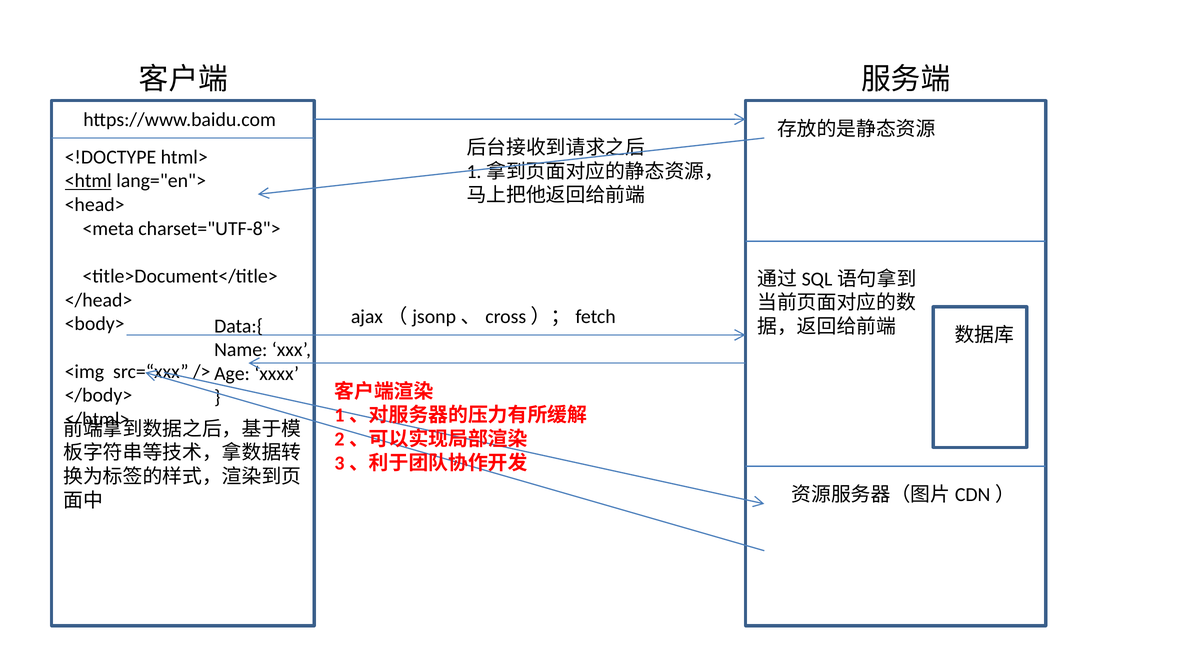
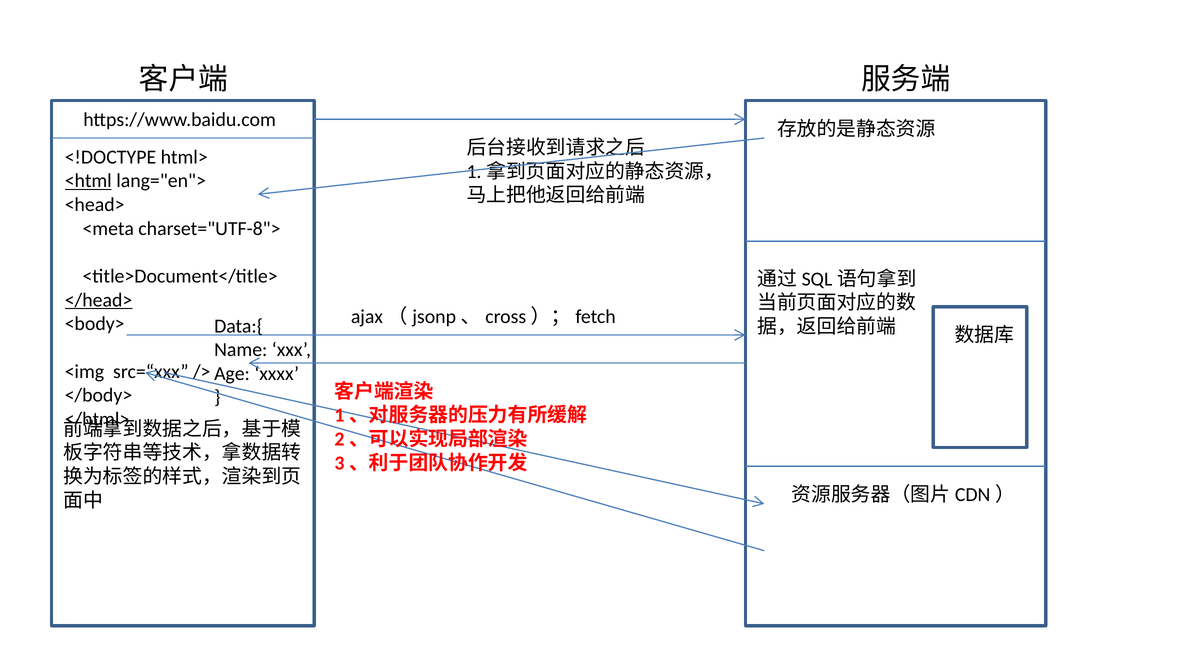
</head> underline: none -> present
